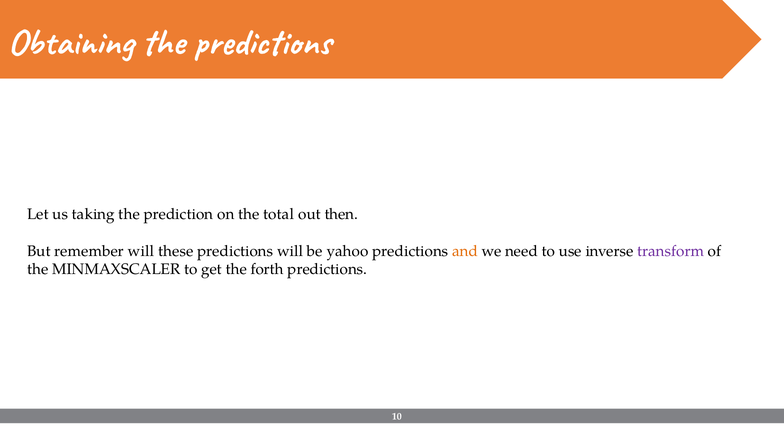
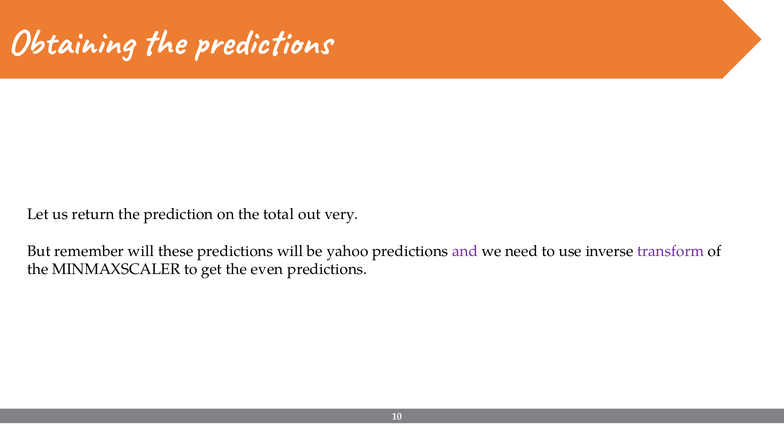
taking: taking -> return
then: then -> very
and colour: orange -> purple
forth: forth -> even
